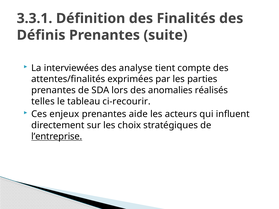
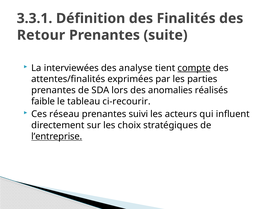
Définis: Définis -> Retour
compte underline: none -> present
telles: telles -> faible
enjeux: enjeux -> réseau
aide: aide -> suivi
